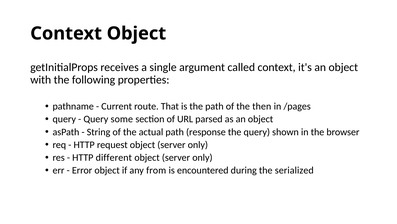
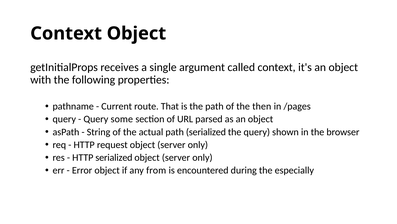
path response: response -> serialized
HTTP different: different -> serialized
serialized: serialized -> especially
